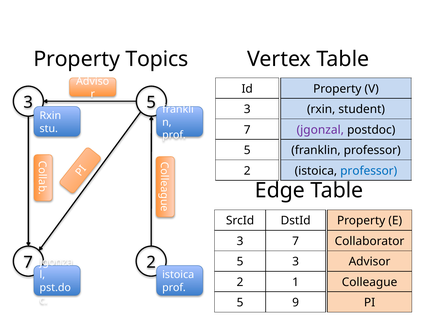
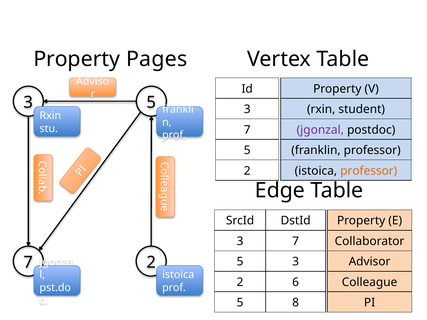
Topics: Topics -> Pages
professor at (369, 171) colour: blue -> orange
1: 1 -> 6
9: 9 -> 8
